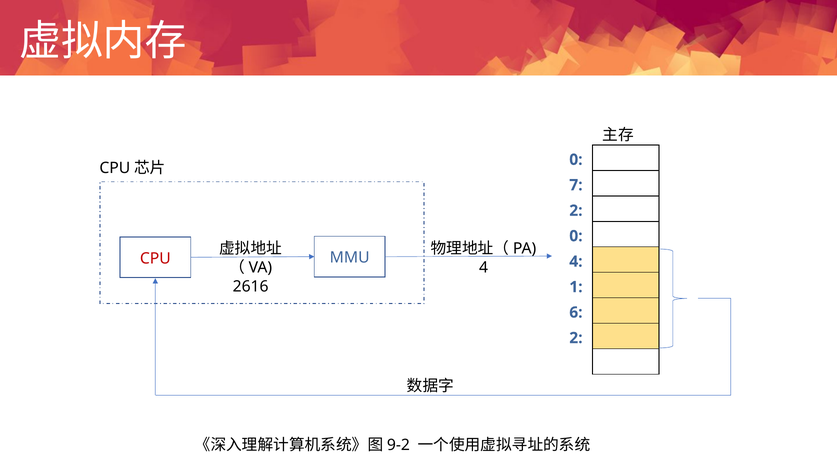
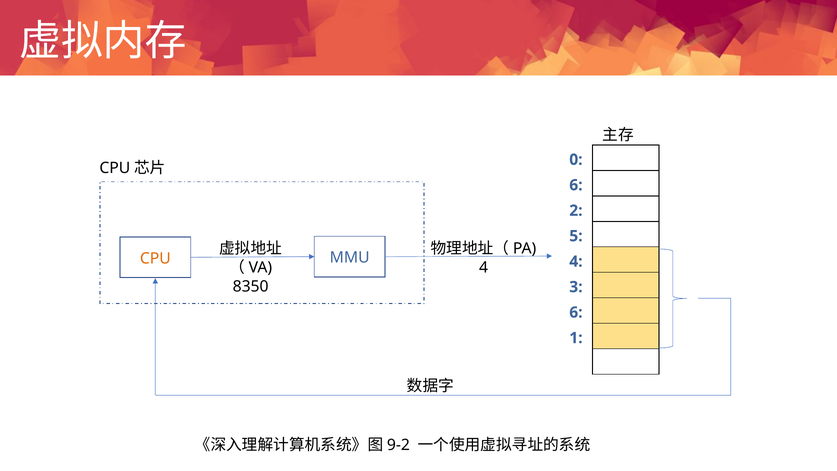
7 at (576, 185): 7 -> 6
0 at (576, 236): 0 -> 5
CPU colour: red -> orange
2616: 2616 -> 8350
1: 1 -> 3
2 at (576, 338): 2 -> 1
